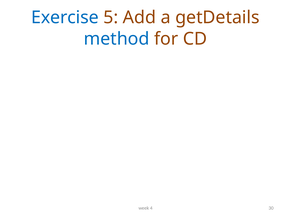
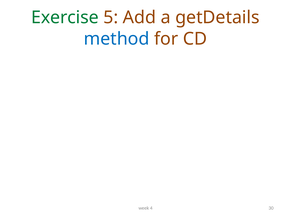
Exercise colour: blue -> green
